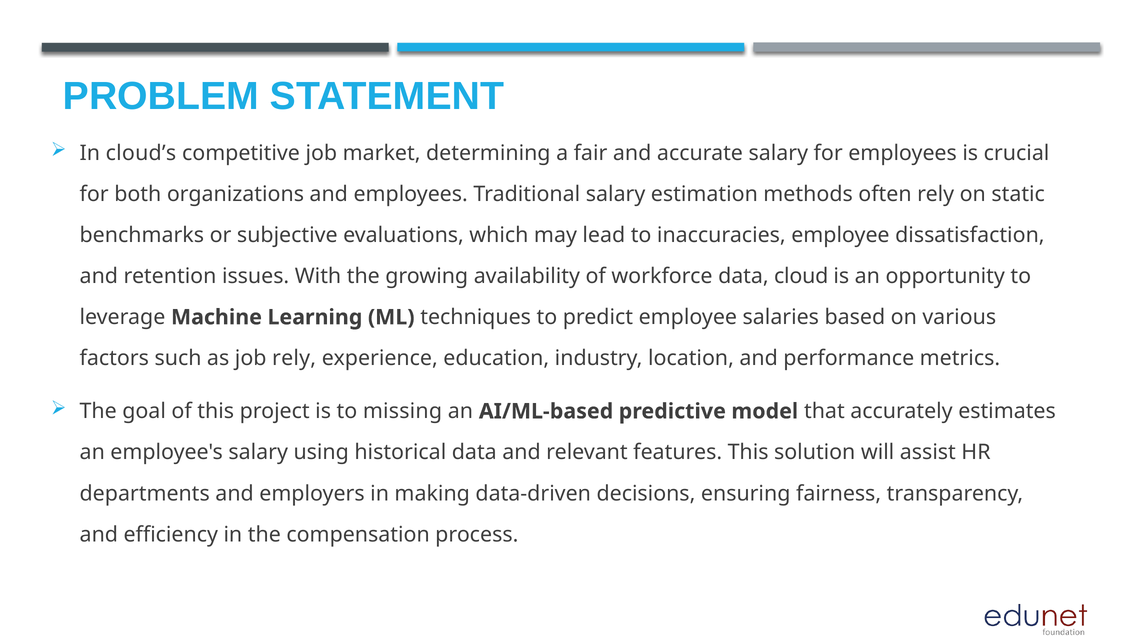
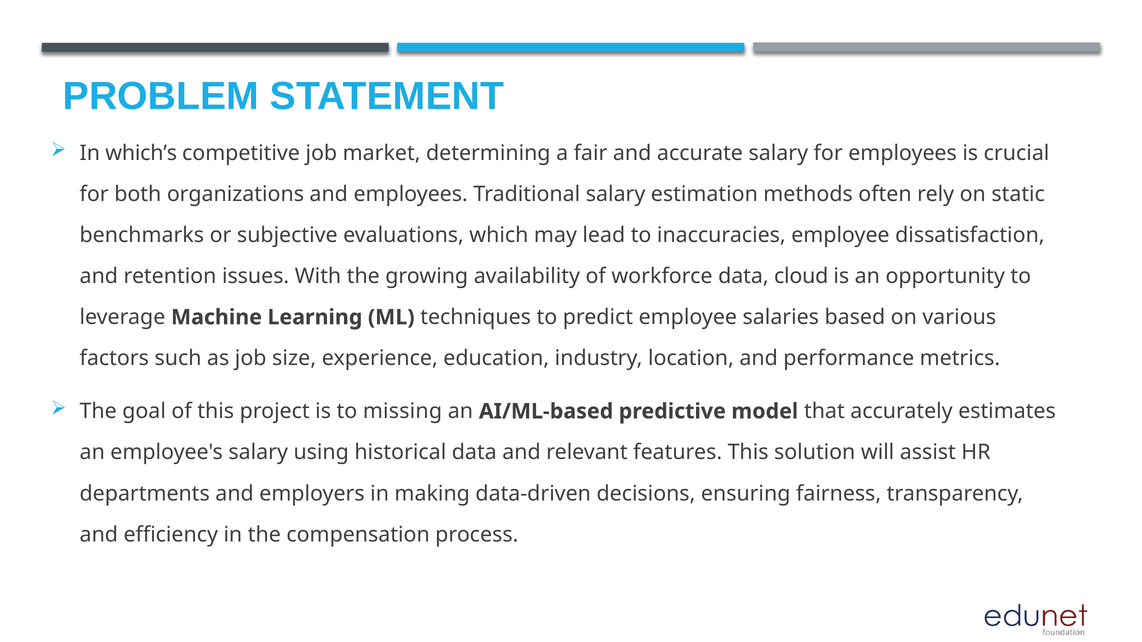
cloud’s: cloud’s -> which’s
job rely: rely -> size
